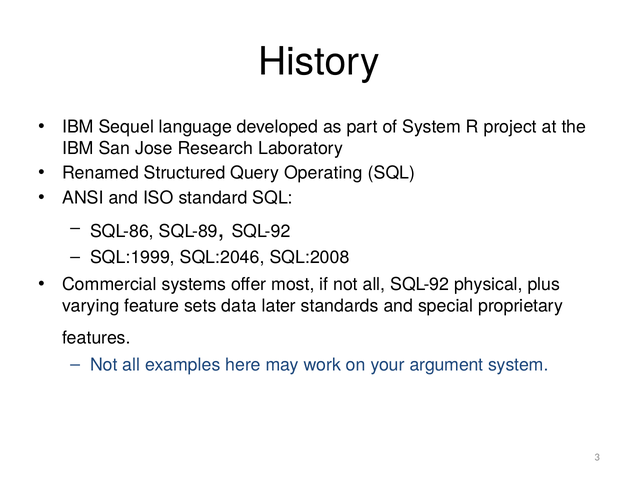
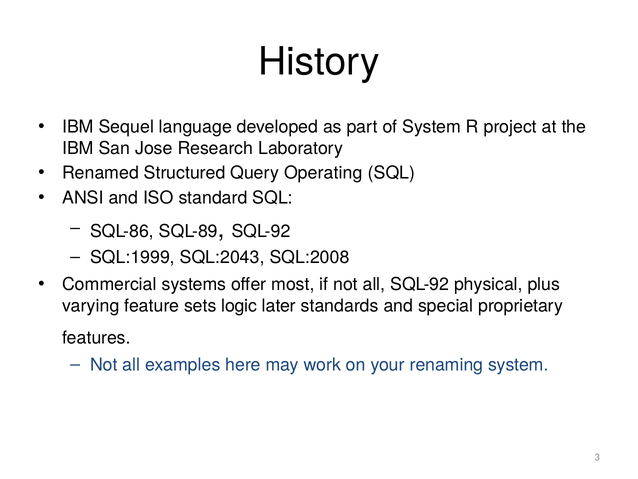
SQL:2046: SQL:2046 -> SQL:2043
data: data -> logic
argument: argument -> renaming
